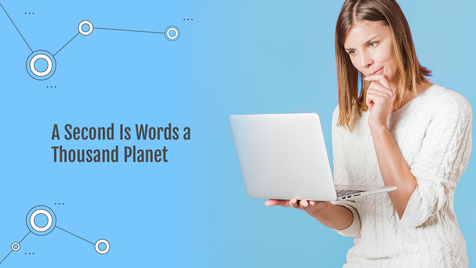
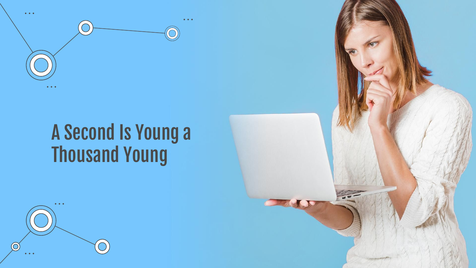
Is Words: Words -> Young
Thousand Planet: Planet -> Young
